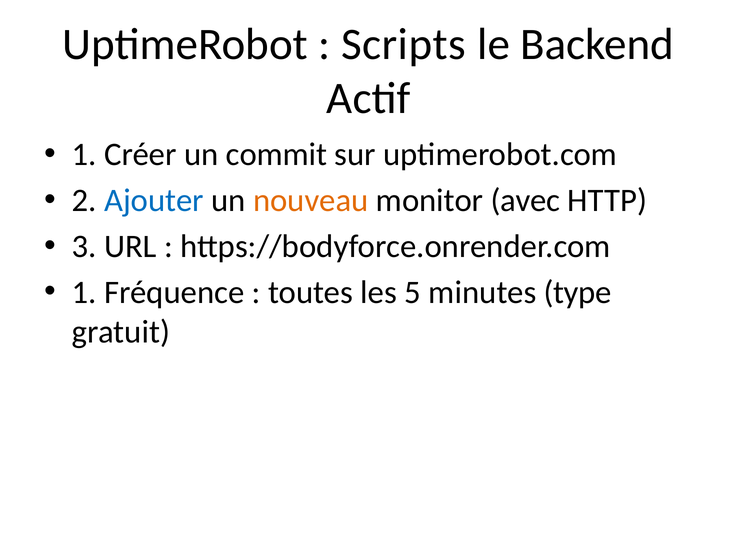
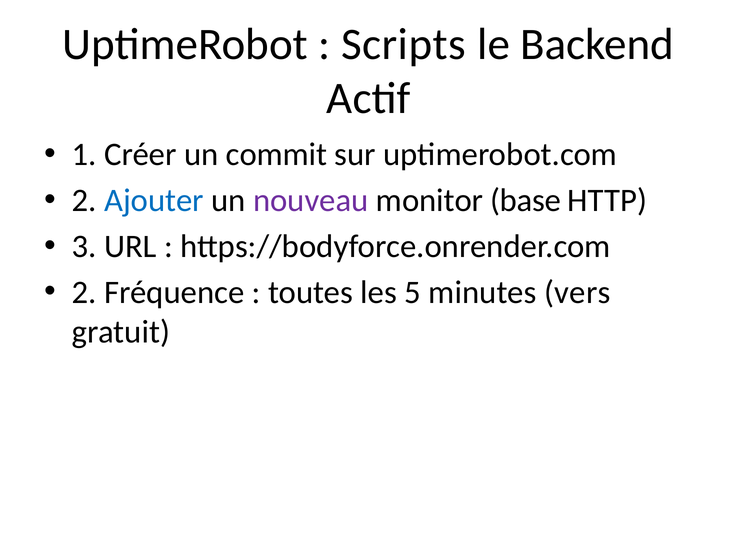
nouveau colour: orange -> purple
avec: avec -> base
1 at (84, 292): 1 -> 2
type: type -> vers
